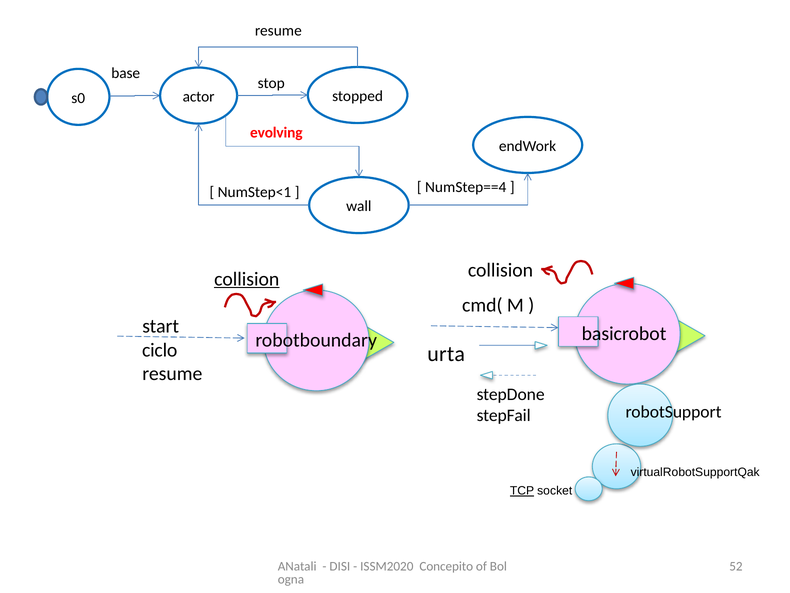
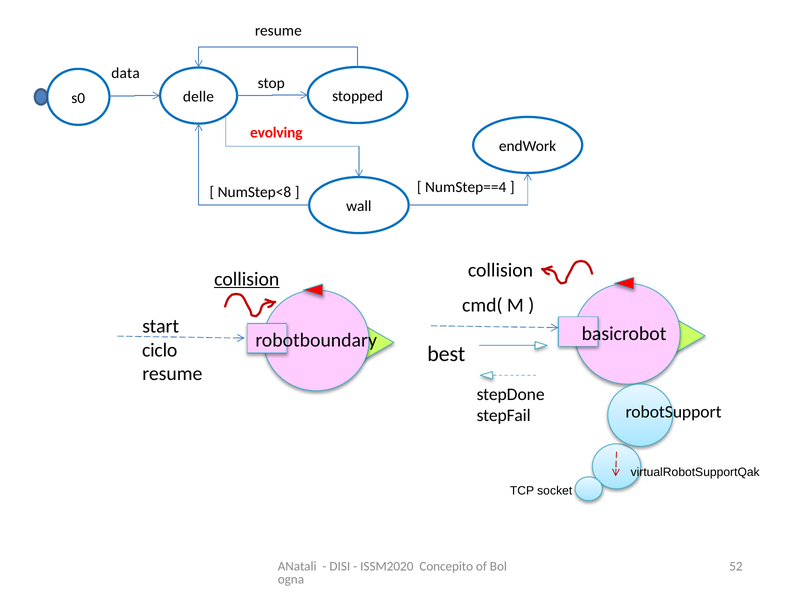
base: base -> data
actor: actor -> delle
NumStep<1: NumStep<1 -> NumStep<8
urta: urta -> best
TCP underline: present -> none
